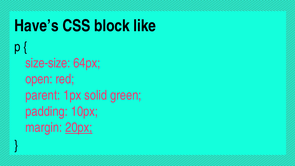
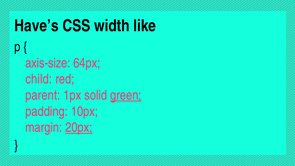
block: block -> width
size-size: size-size -> axis-size
open: open -> child
green underline: none -> present
